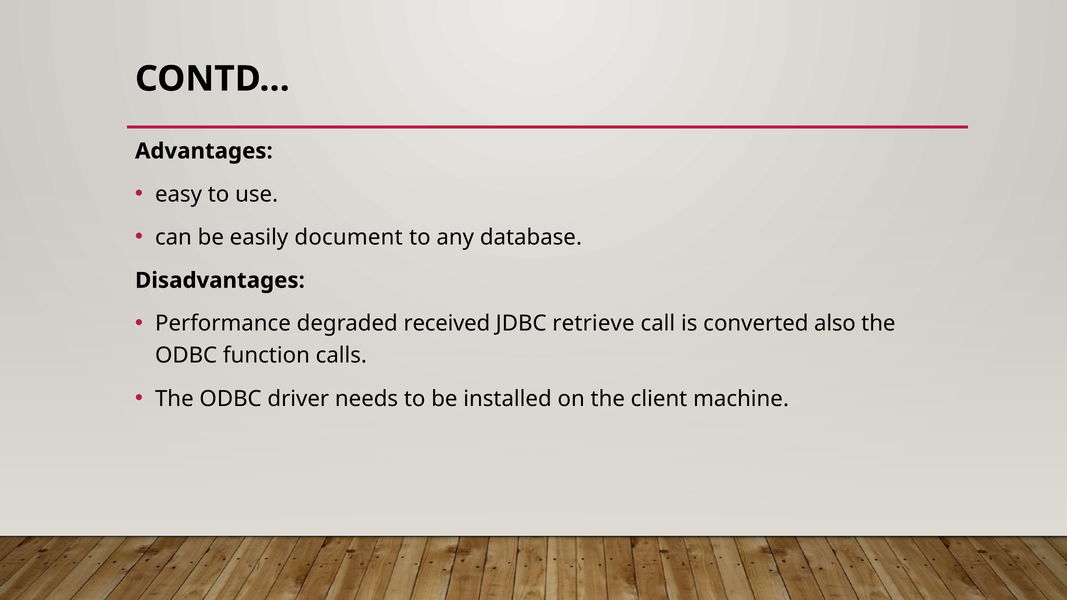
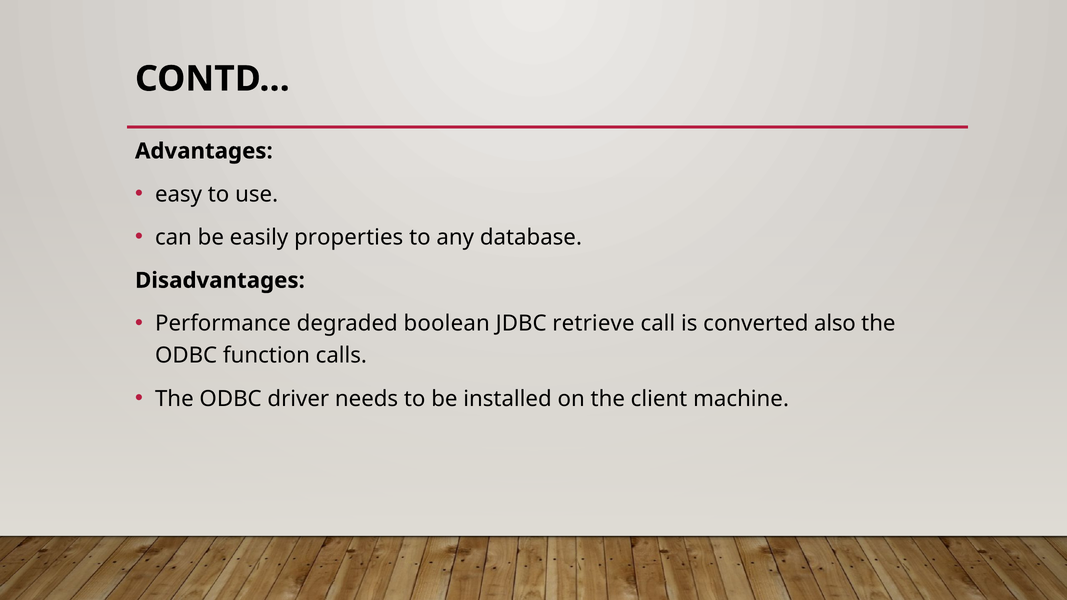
document: document -> properties
received: received -> boolean
